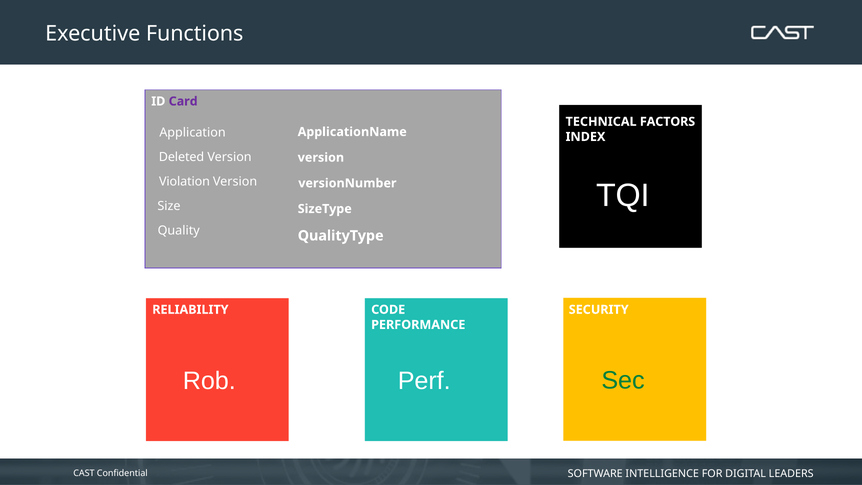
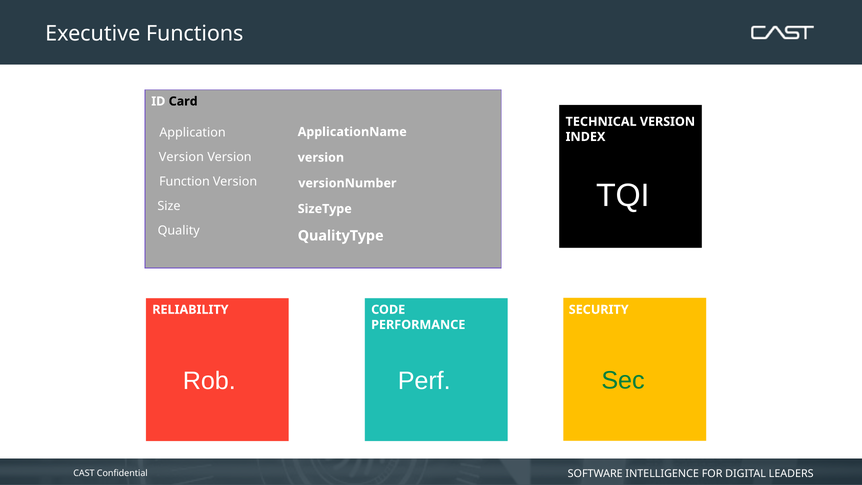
Card colour: purple -> black
TECHNICAL FACTORS: FACTORS -> VERSION
Deleted at (181, 157): Deleted -> Version
Violation: Violation -> Function
